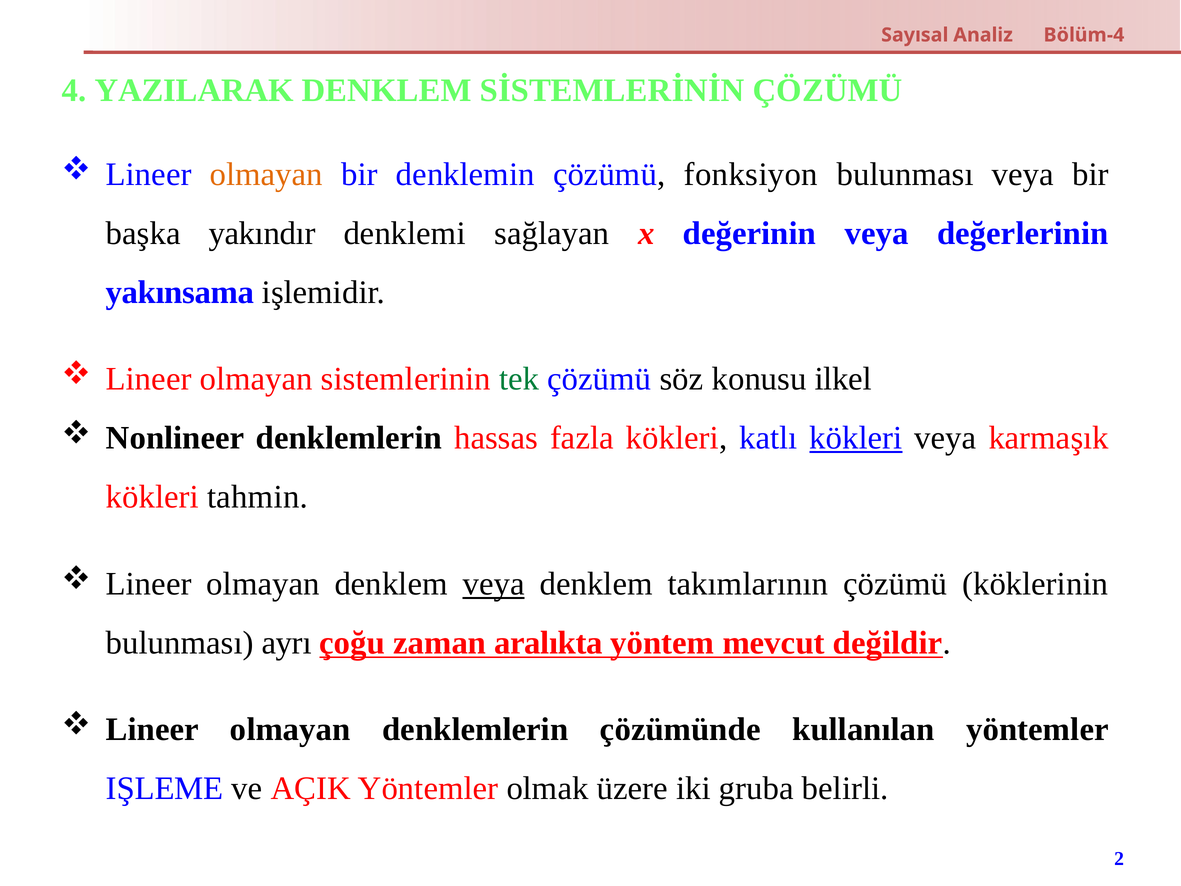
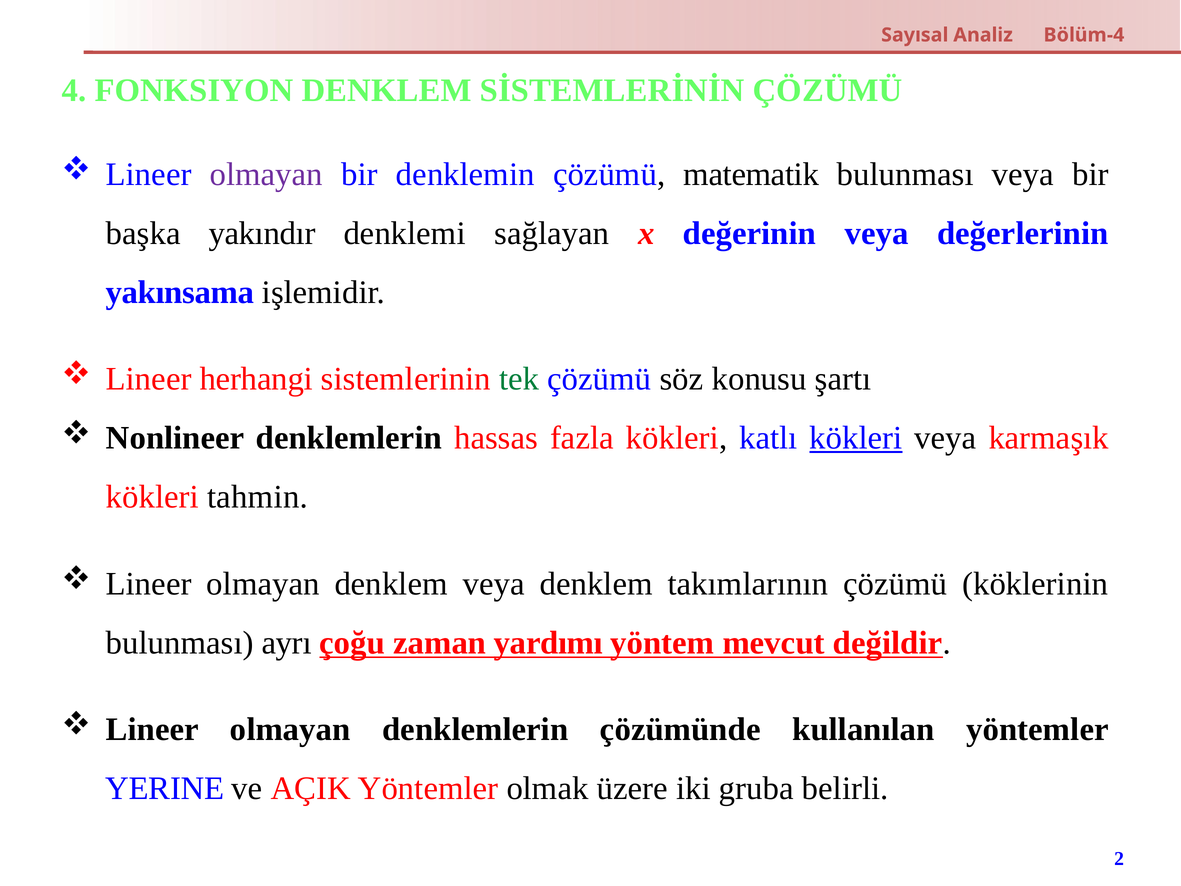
YAZILARAK: YAZILARAK -> FONKSIYON
olmayan at (266, 174) colour: orange -> purple
fonksiyon: fonksiyon -> matematik
olmayan at (256, 379): olmayan -> herhangi
ilkel: ilkel -> şartı
veya at (494, 584) underline: present -> none
aralıkta: aralıkta -> yardımı
IŞLEME: IŞLEME -> YERINE
